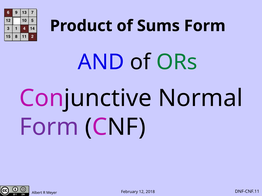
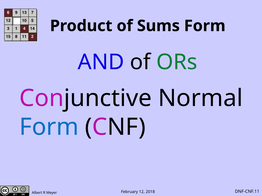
Form at (49, 127) colour: purple -> blue
